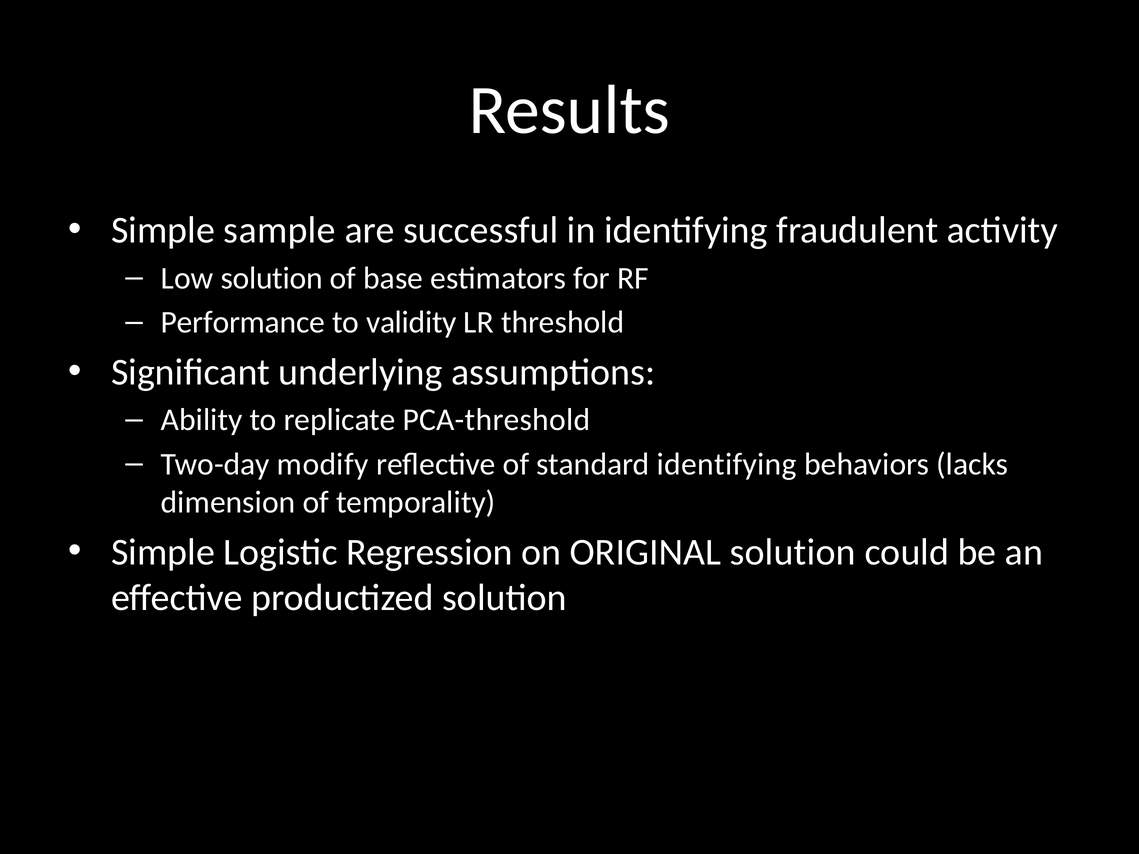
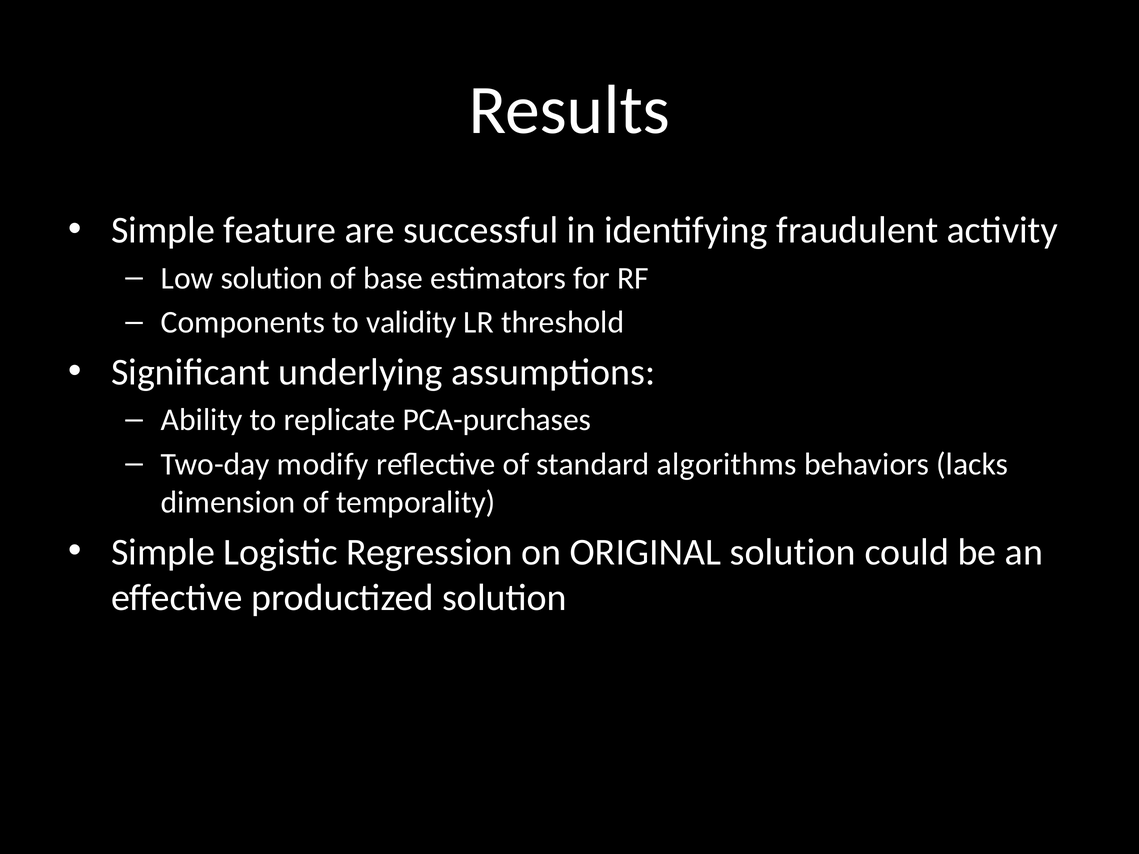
sample: sample -> feature
Performance: Performance -> Components
PCA-threshold: PCA-threshold -> PCA-purchases
standard identifying: identifying -> algorithms
